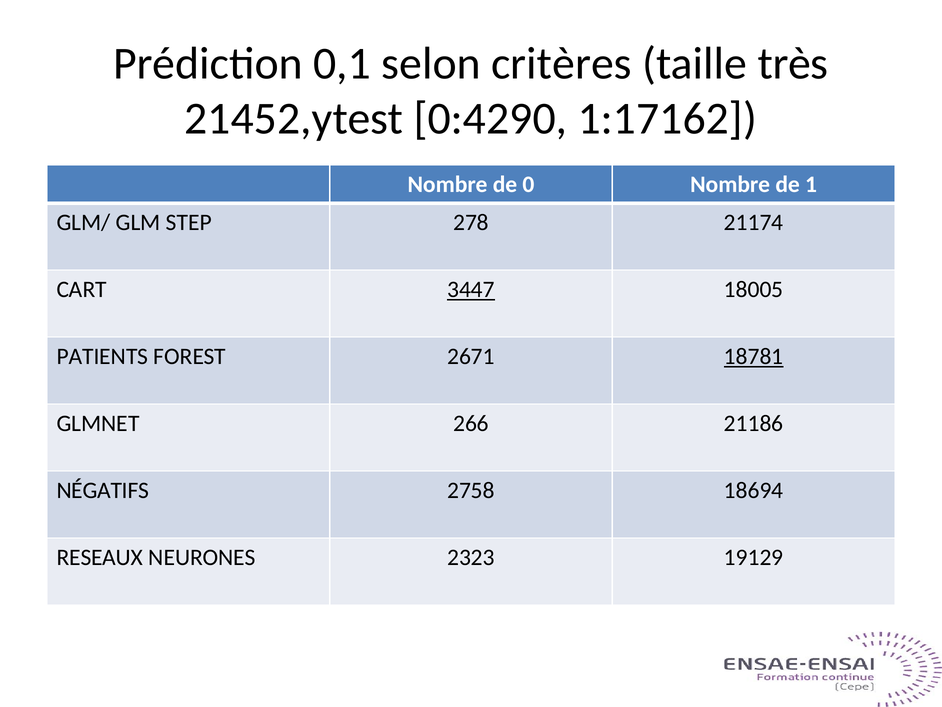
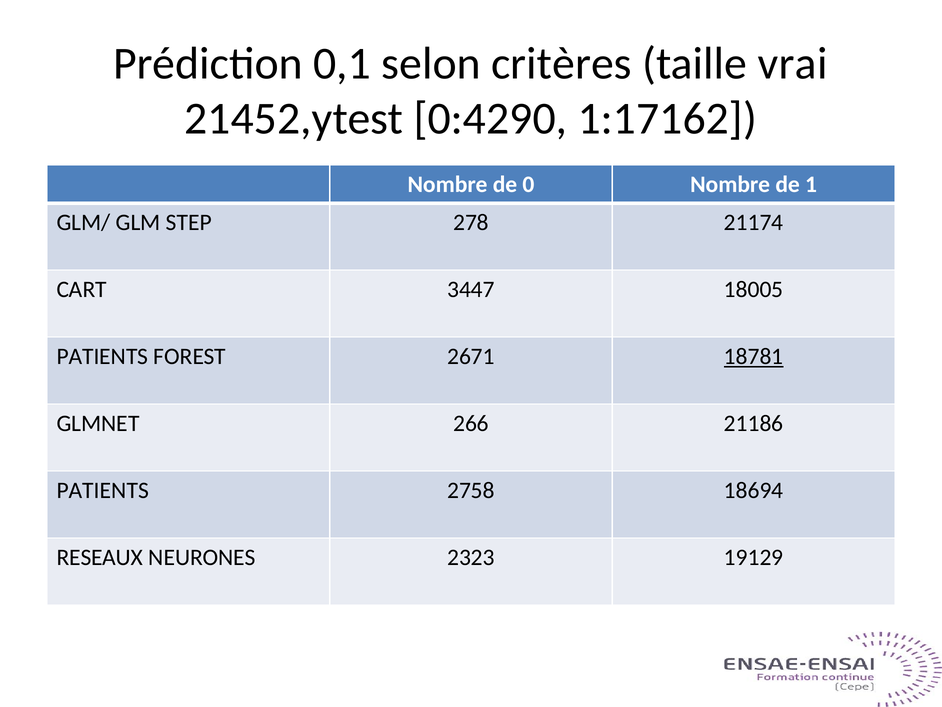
très: très -> vrai
3447 underline: present -> none
NÉGATIFS at (103, 490): NÉGATIFS -> PATIENTS
